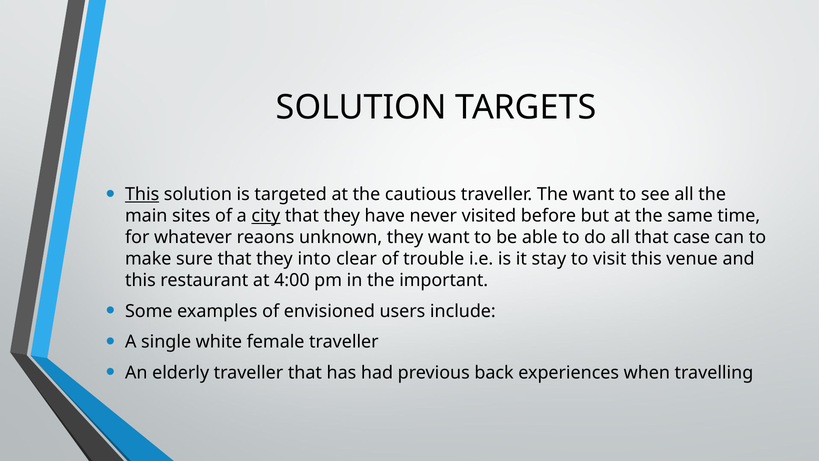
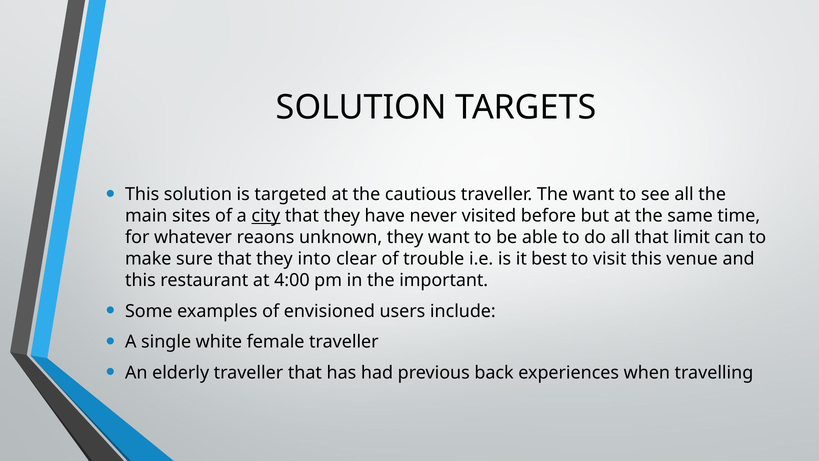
This at (142, 194) underline: present -> none
case: case -> limit
stay: stay -> best
